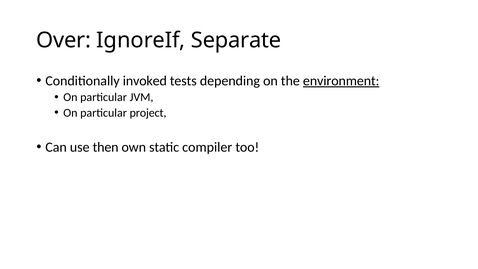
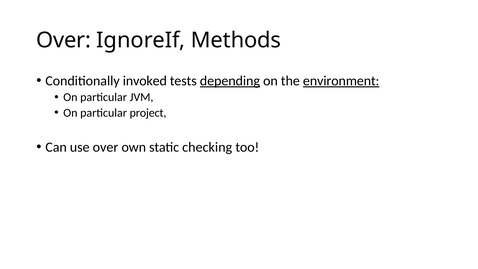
Separate: Separate -> Methods
depending underline: none -> present
use then: then -> over
compiler: compiler -> checking
